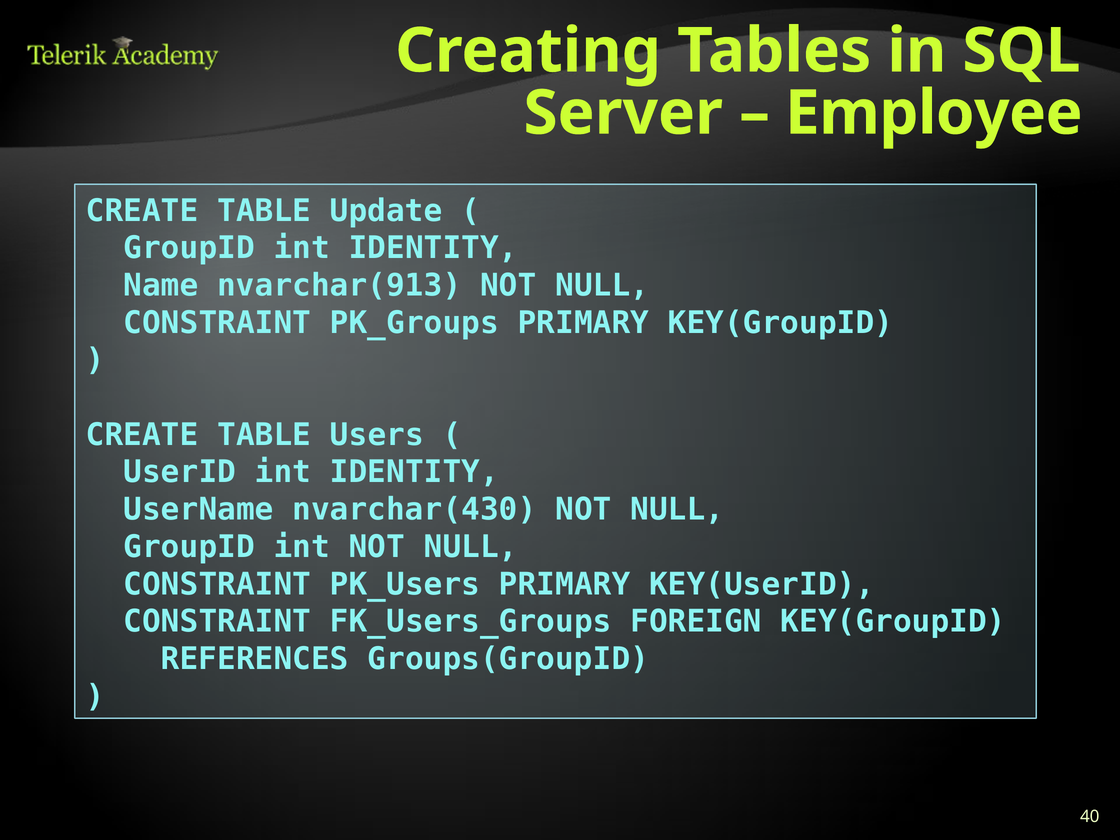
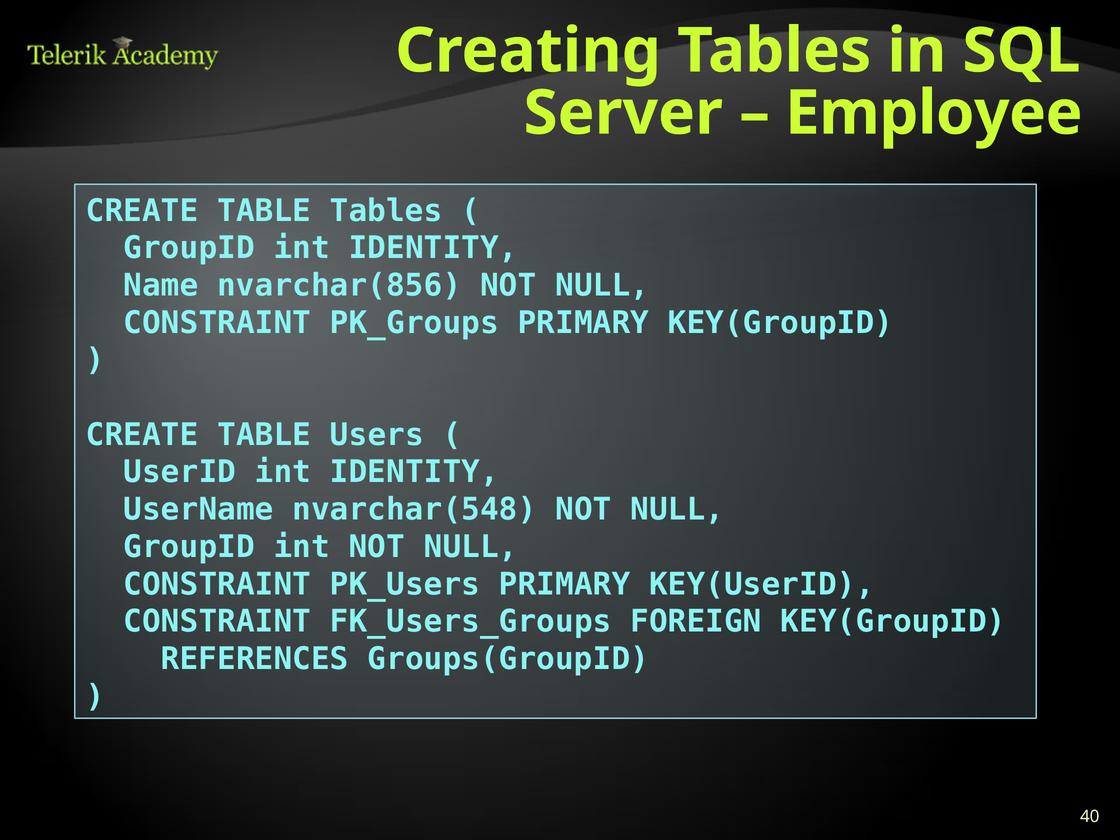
TABLE Update: Update -> Tables
nvarchar(913: nvarchar(913 -> nvarchar(856
nvarchar(430: nvarchar(430 -> nvarchar(548
